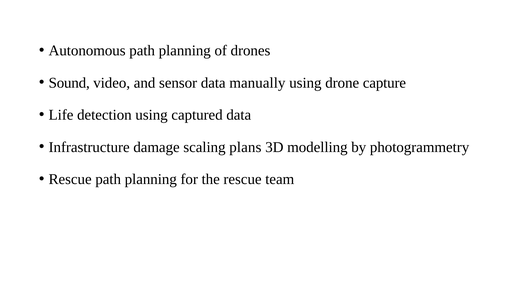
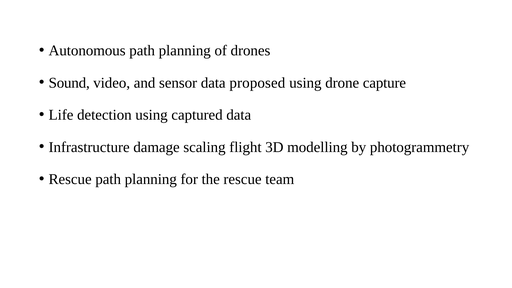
manually: manually -> proposed
plans: plans -> flight
